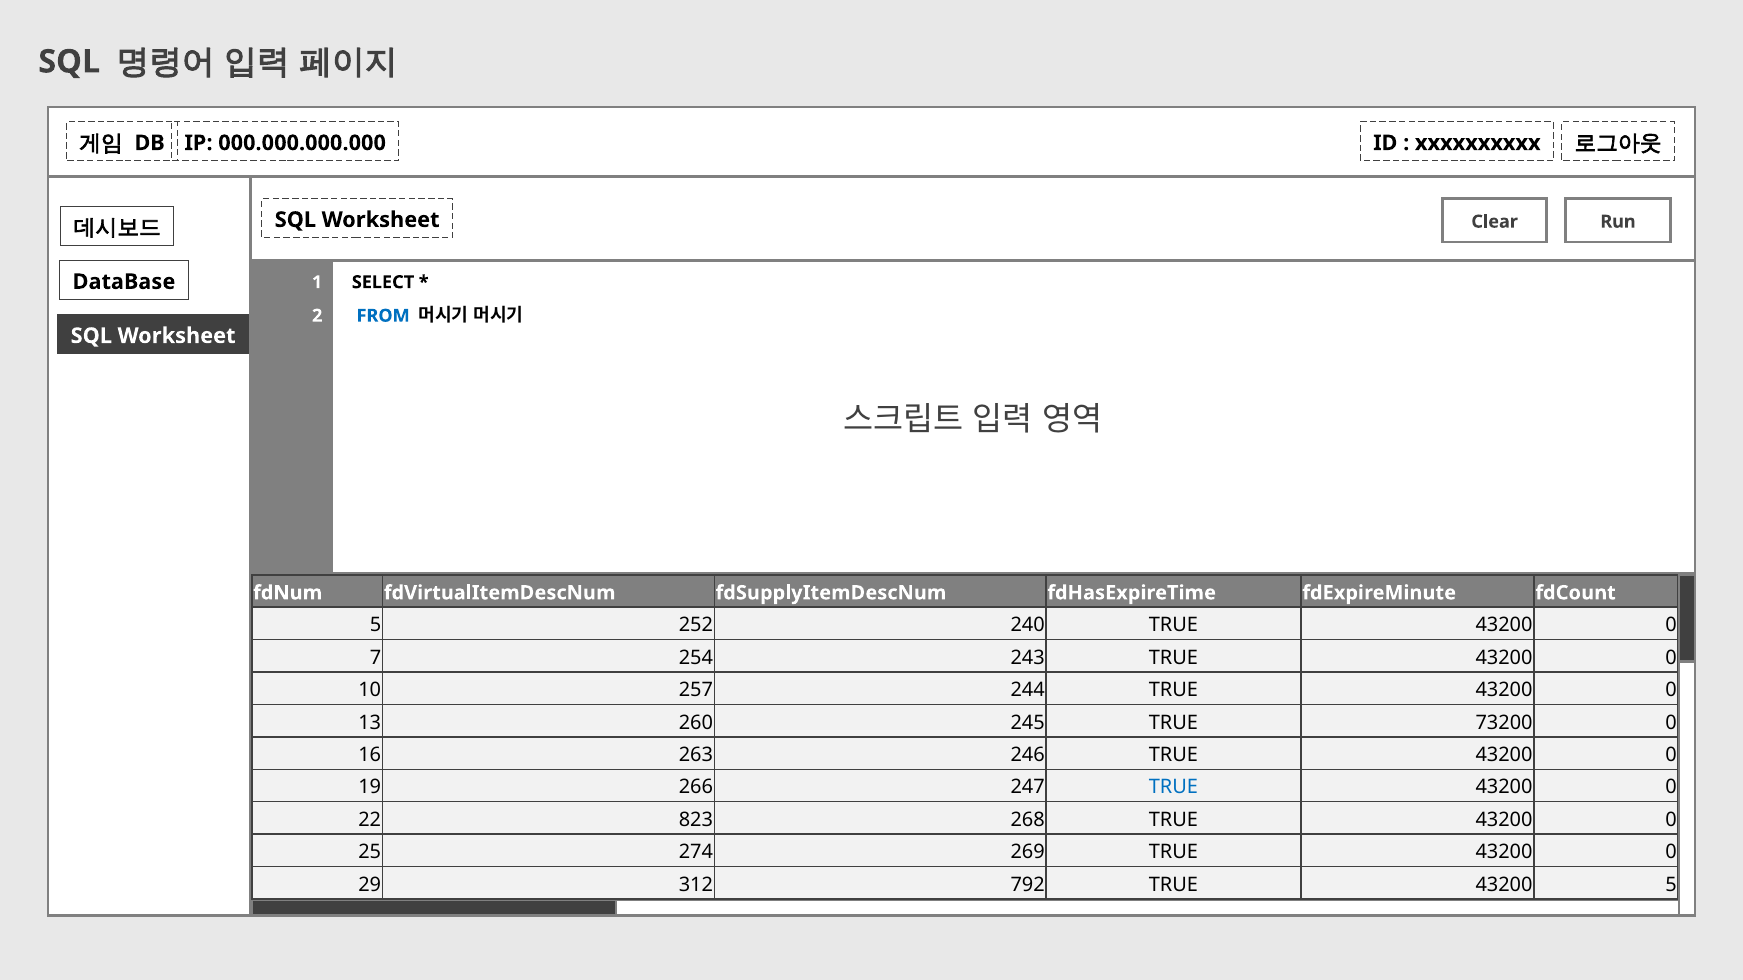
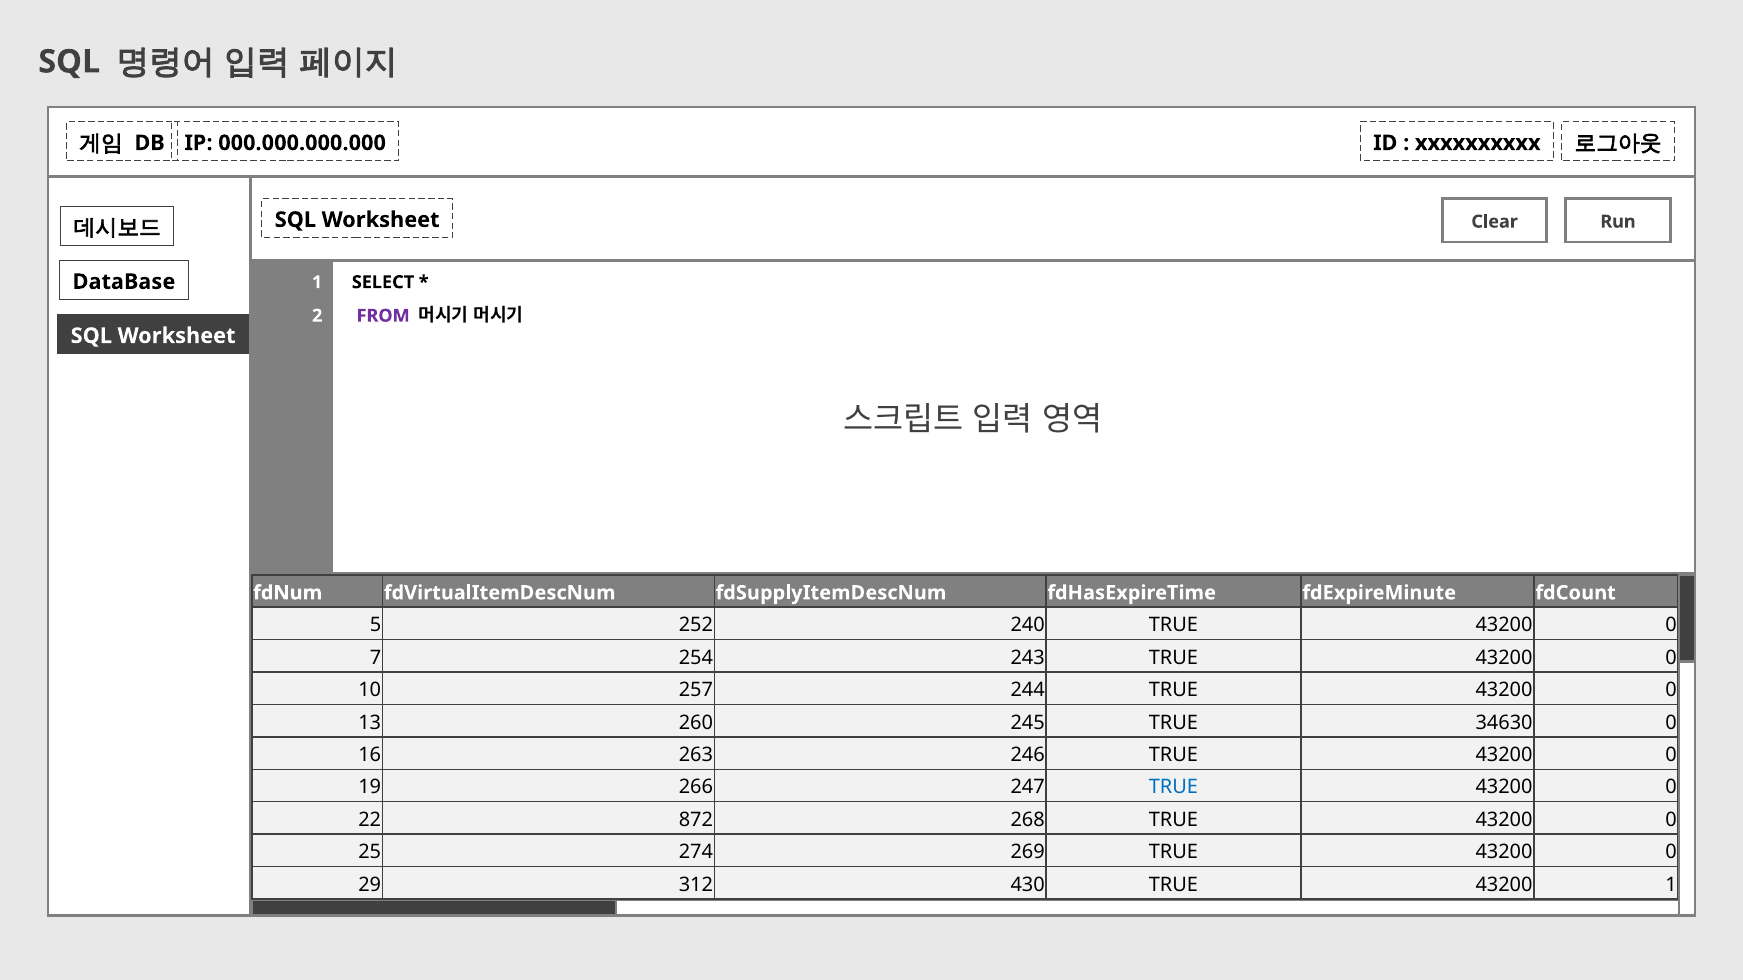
FROM colour: blue -> purple
73200: 73200 -> 34630
823: 823 -> 872
792: 792 -> 430
43200 5: 5 -> 1
